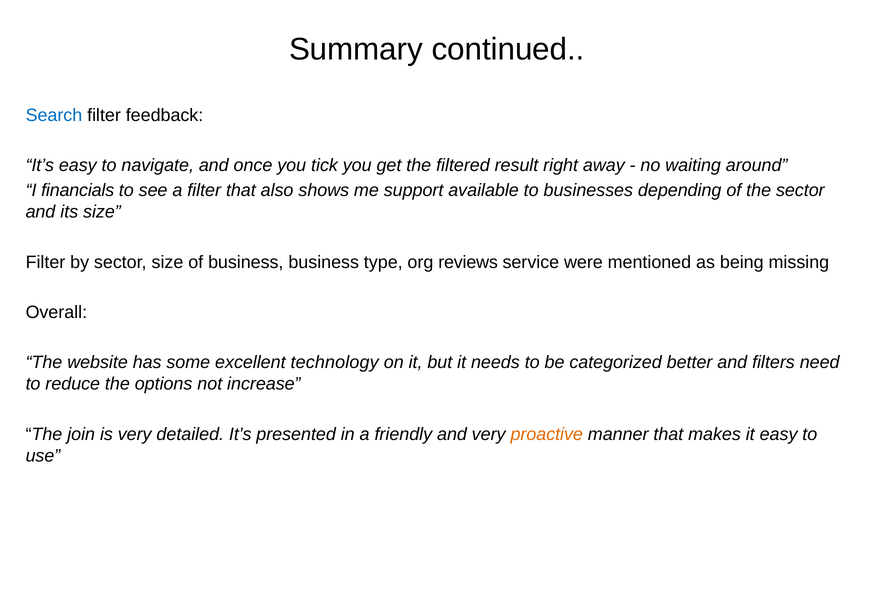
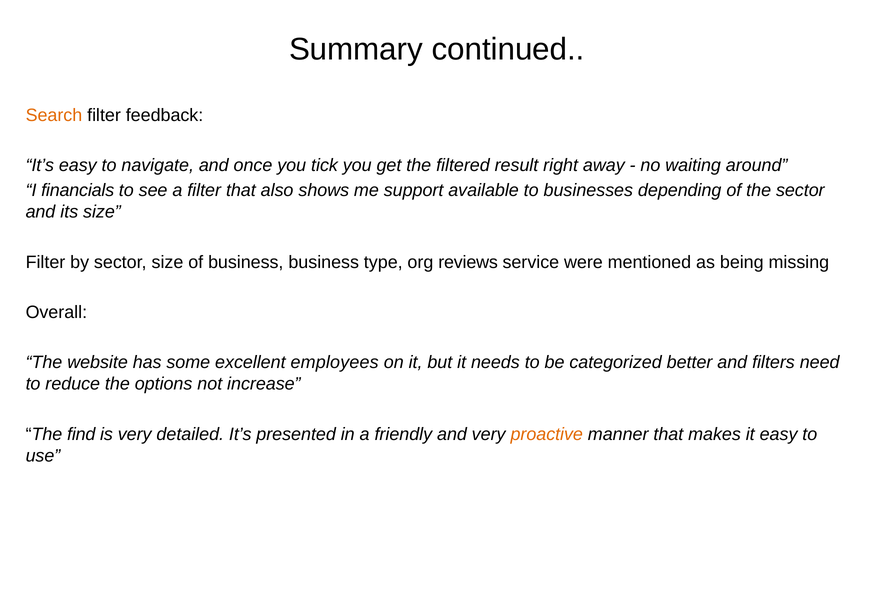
Search colour: blue -> orange
technology: technology -> employees
join: join -> find
